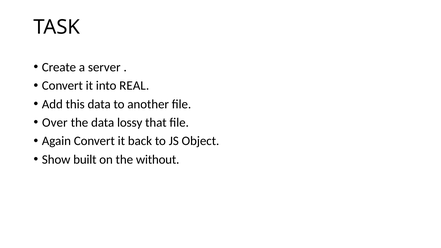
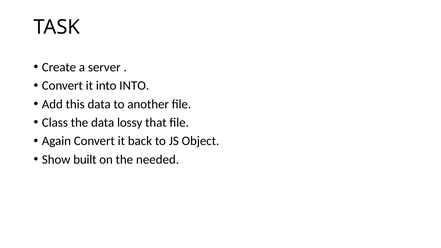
into REAL: REAL -> INTO
Over: Over -> Class
without: without -> needed
